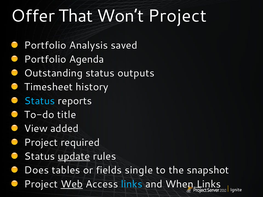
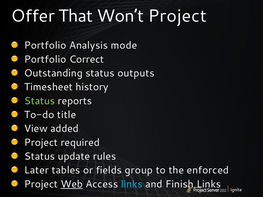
saved: saved -> mode
Agenda: Agenda -> Correct
Status at (40, 101) colour: light blue -> light green
update underline: present -> none
Does: Does -> Later
single: single -> group
snapshot: snapshot -> enforced
When: When -> Finish
